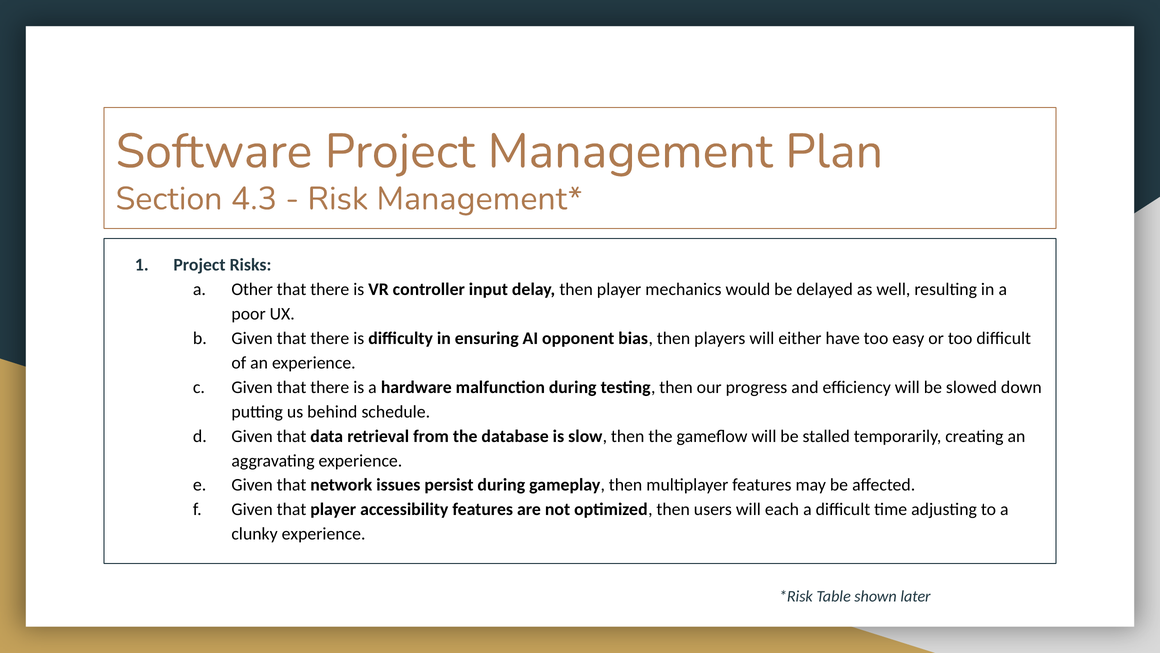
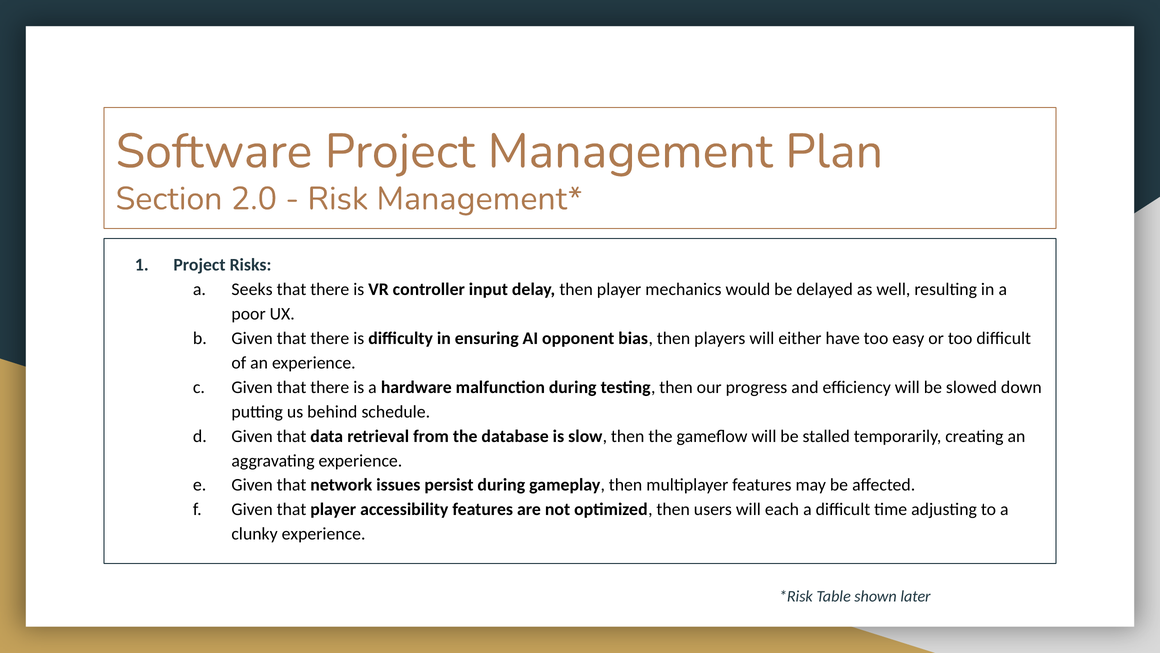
4.3: 4.3 -> 2.0
Other: Other -> Seeks
